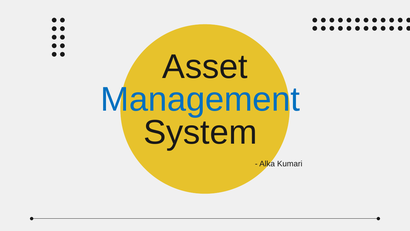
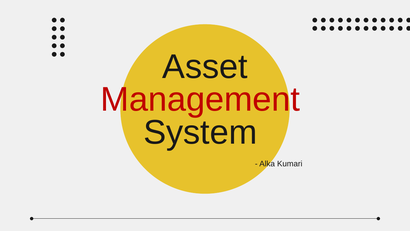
Management colour: blue -> red
